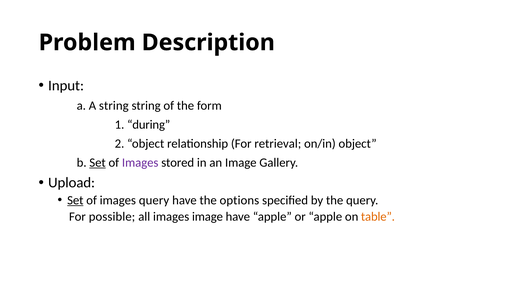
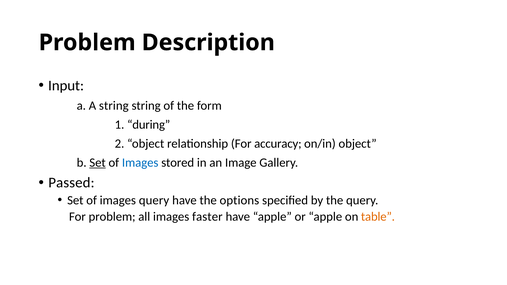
retrieval: retrieval -> accuracy
Images at (140, 163) colour: purple -> blue
Upload: Upload -> Passed
Set at (75, 200) underline: present -> none
For possible: possible -> problem
images image: image -> faster
